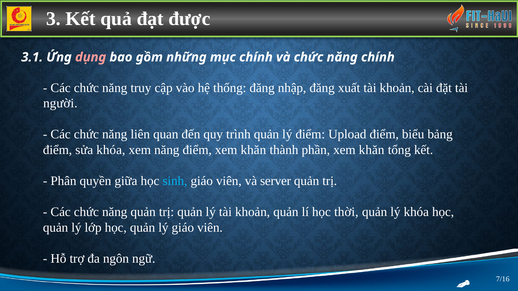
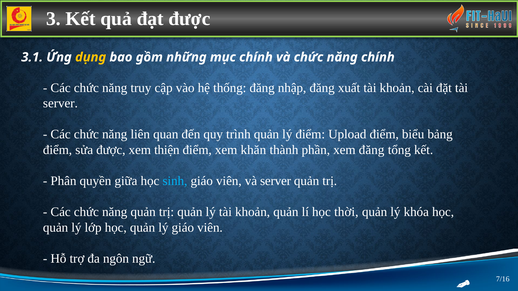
dụng colour: pink -> yellow
người at (60, 103): người -> server
sửa khóa: khóa -> được
xem năng: năng -> thiện
phần xem khăn: khăn -> đăng
